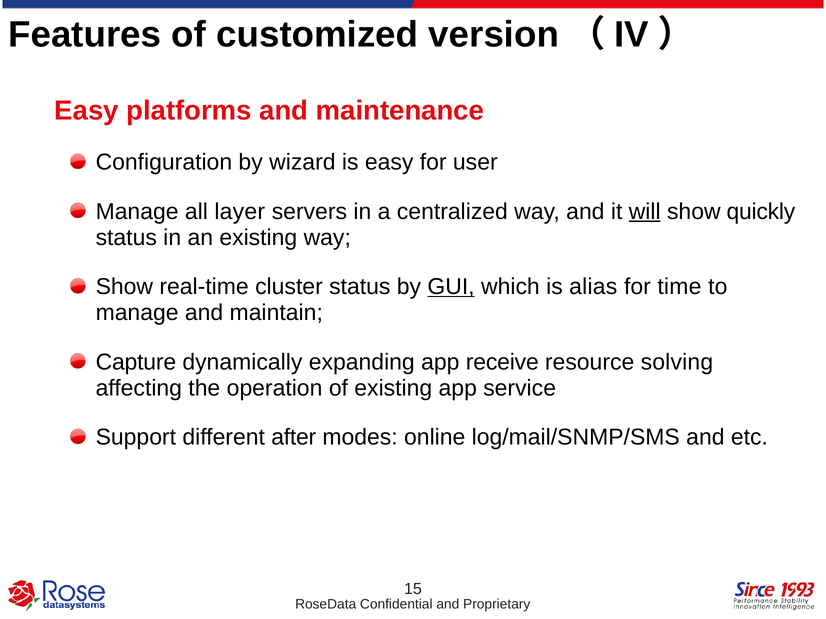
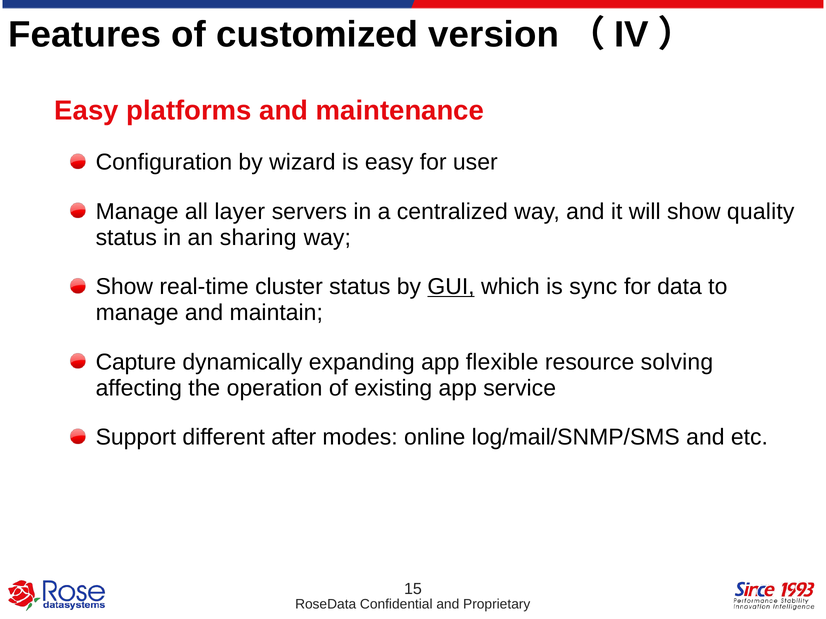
will underline: present -> none
quickly: quickly -> quality
an existing: existing -> sharing
alias: alias -> sync
time: time -> data
receive: receive -> flexible
